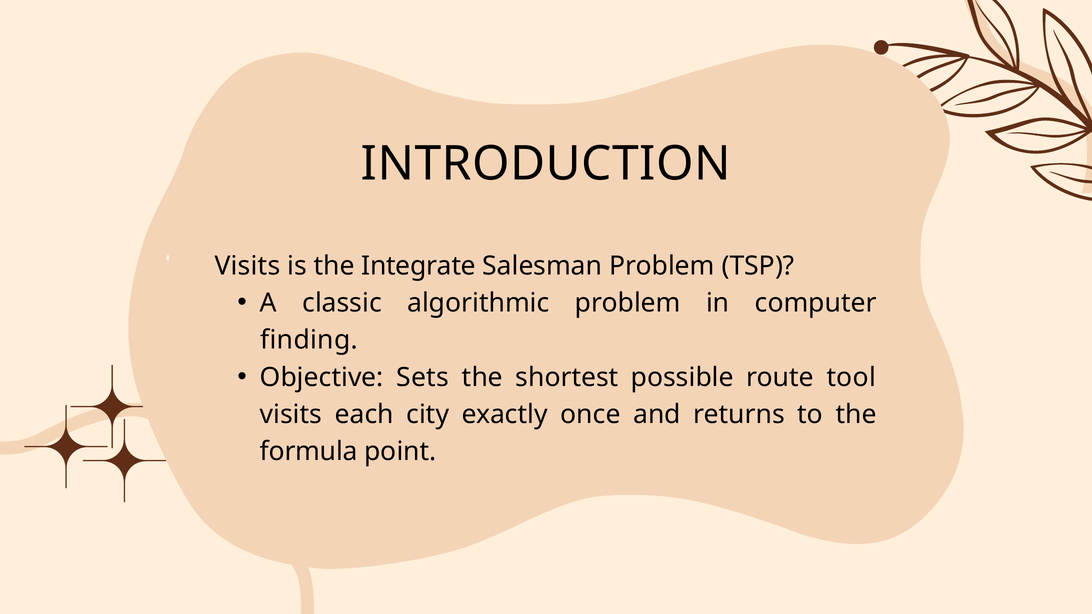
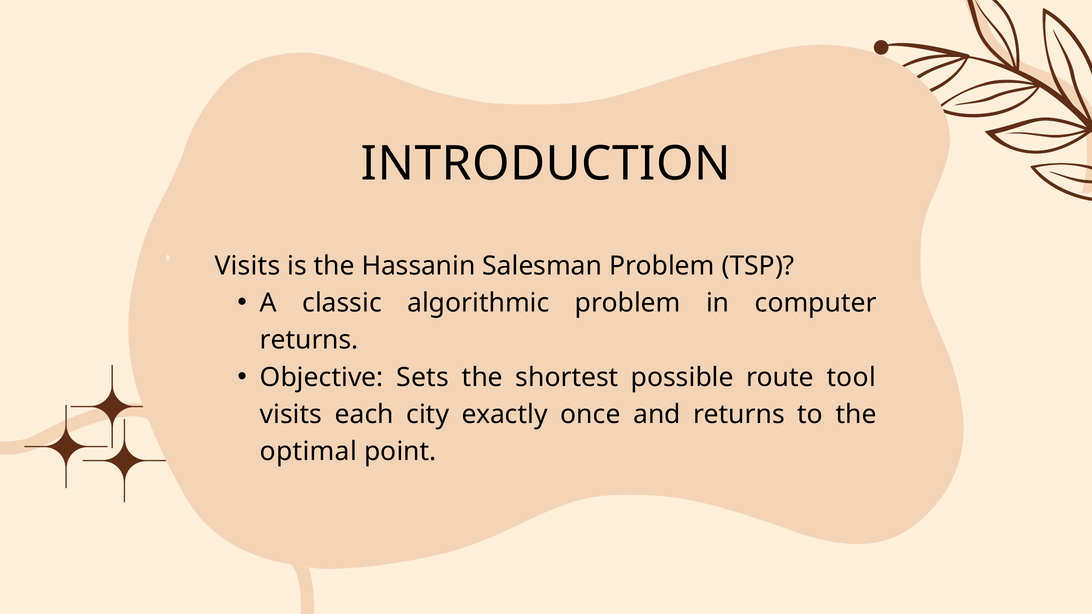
Integrate: Integrate -> Hassanin
finding at (309, 340): finding -> returns
formula: formula -> optimal
